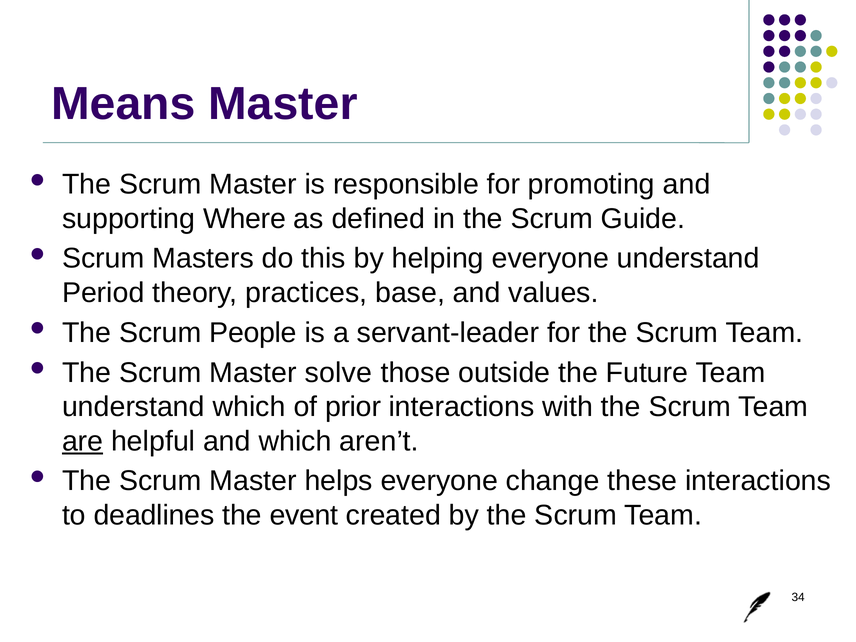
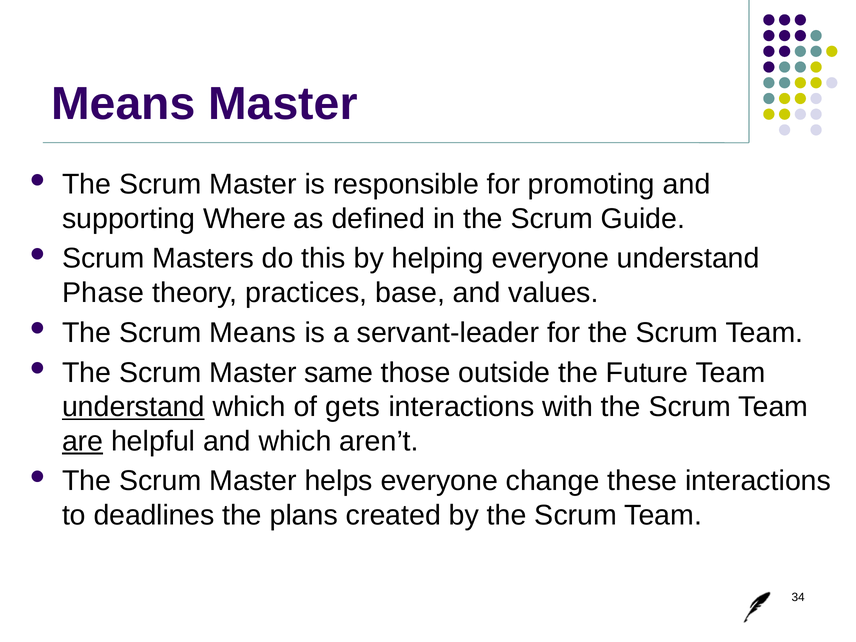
Period: Period -> Phase
Scrum People: People -> Means
solve: solve -> same
understand at (133, 407) underline: none -> present
prior: prior -> gets
event: event -> plans
